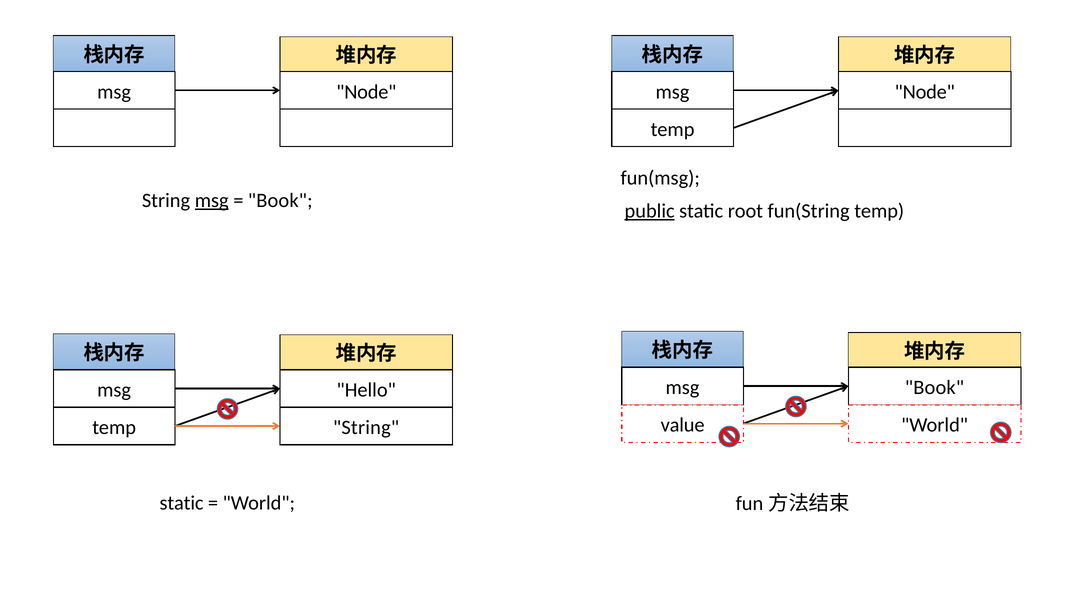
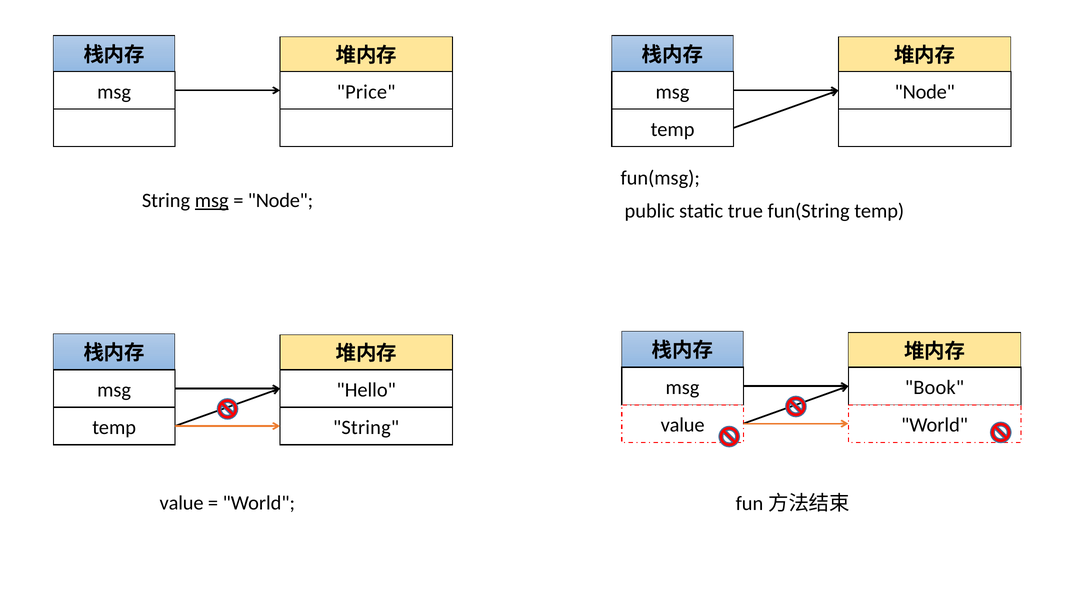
Node at (366, 92): Node -> Price
Book at (280, 201): Book -> Node
public underline: present -> none
root: root -> true
static at (182, 503): static -> value
